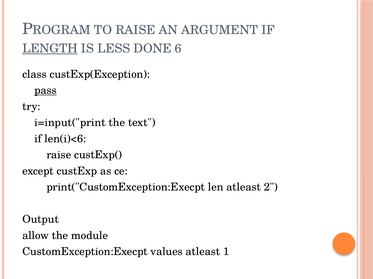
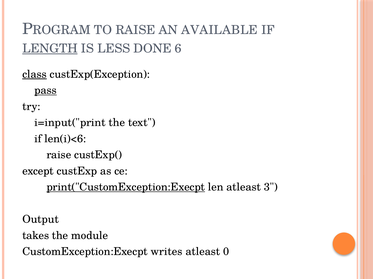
ARGUMENT: ARGUMENT -> AVAILABLE
class underline: none -> present
print("CustomException:Execpt underline: none -> present
2: 2 -> 3
allow: allow -> takes
values: values -> writes
1: 1 -> 0
